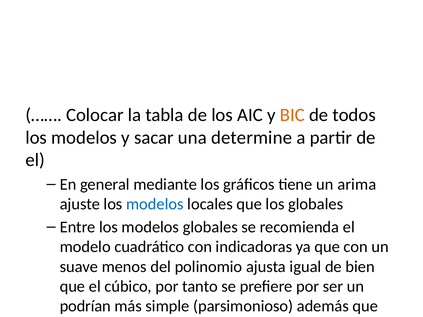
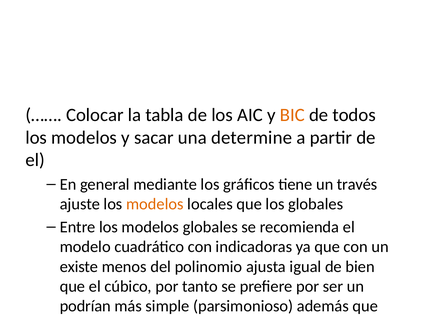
arima: arima -> través
modelos at (155, 204) colour: blue -> orange
suave: suave -> existe
